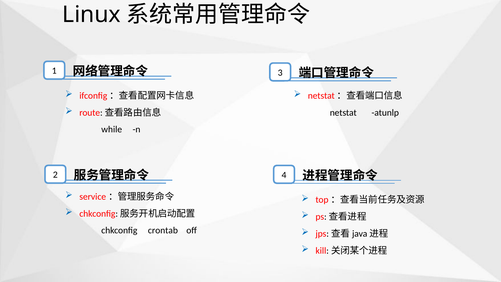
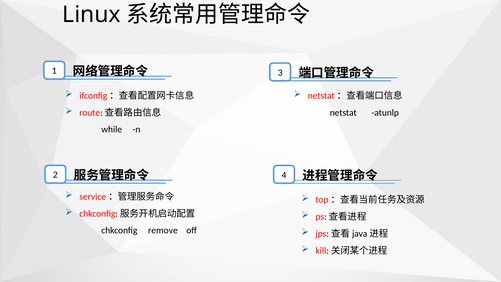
crontab: crontab -> remove
